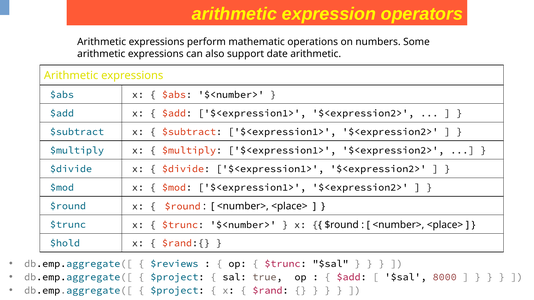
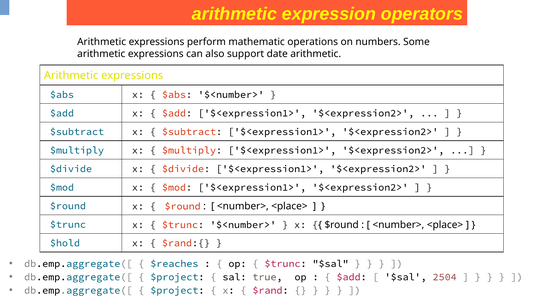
$reviews: $reviews -> $reaches
8000: 8000 -> 2504
